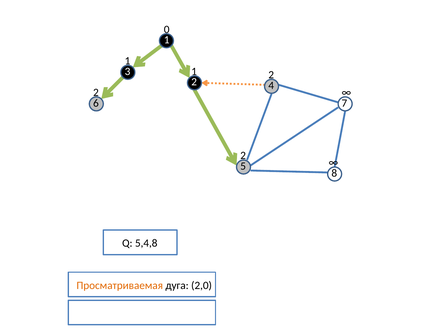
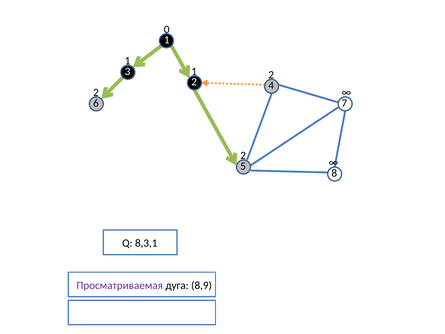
5,4,8: 5,4,8 -> 8,3,1
Просматриваемая colour: orange -> purple
2,0: 2,0 -> 8,9
